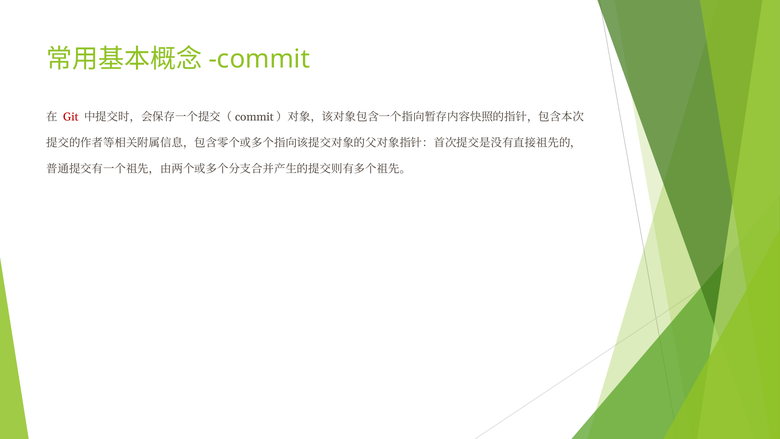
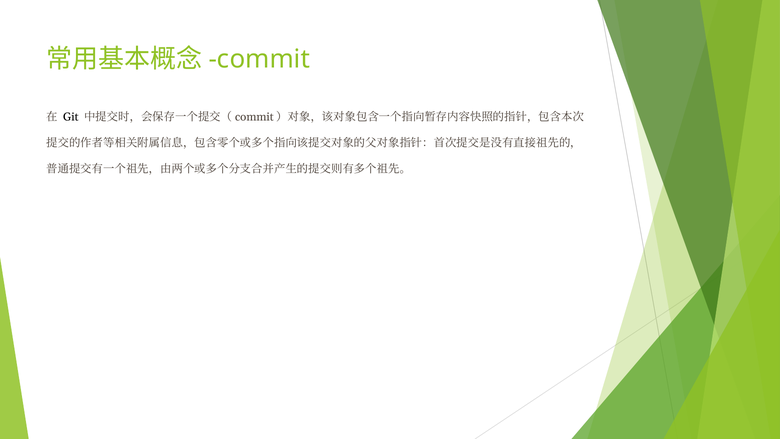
Git colour: red -> black
